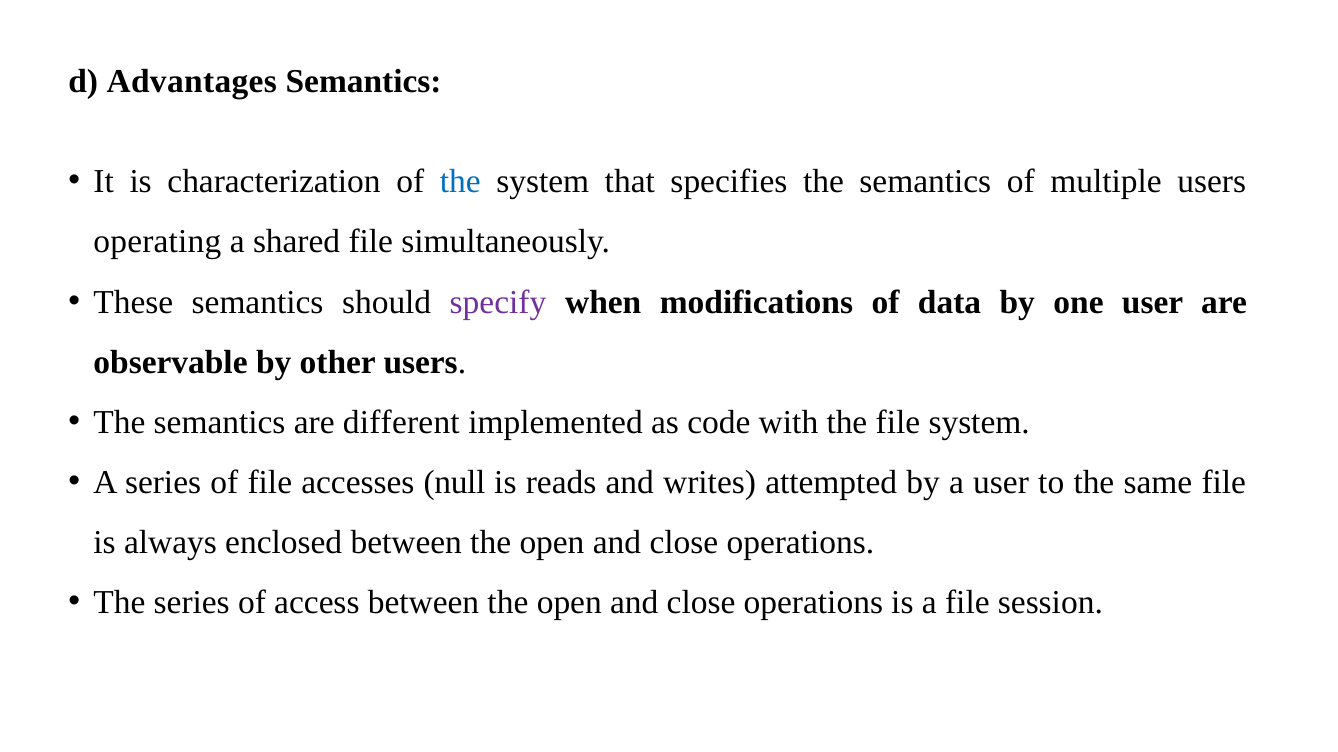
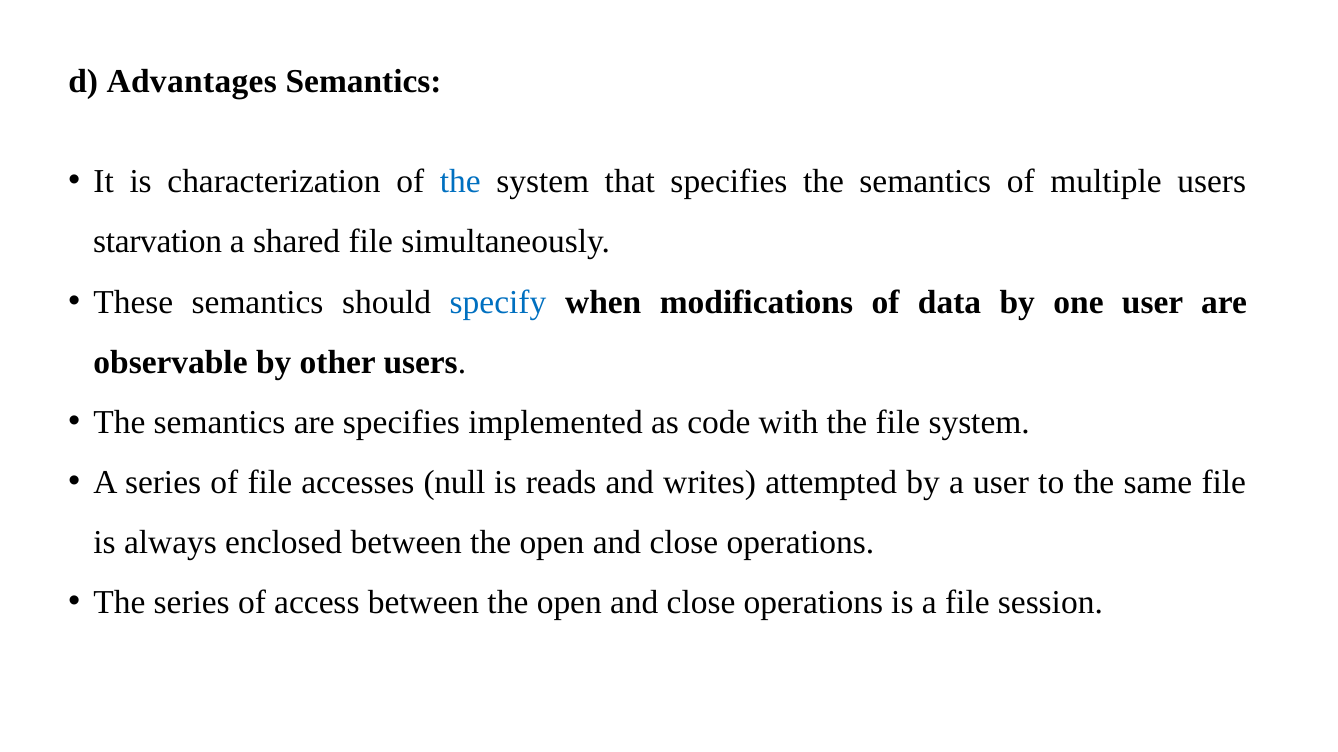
operating: operating -> starvation
specify colour: purple -> blue
are different: different -> specifies
